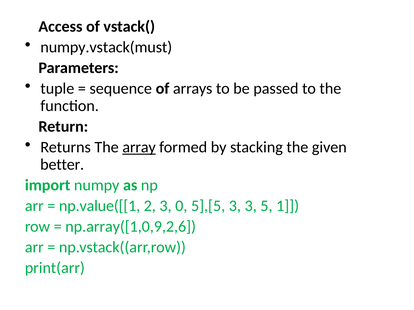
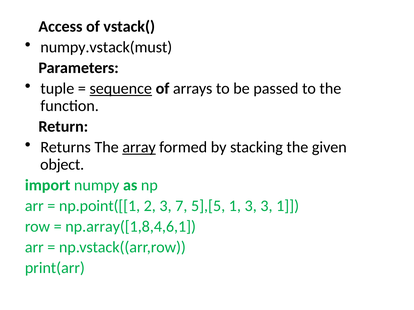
sequence underline: none -> present
better: better -> object
np.value([[1: np.value([[1 -> np.point([[1
0: 0 -> 7
5],[5 3: 3 -> 1
3 5: 5 -> 3
np.array([1,0,9,2,6: np.array([1,0,9,2,6 -> np.array([1,8,4,6,1
